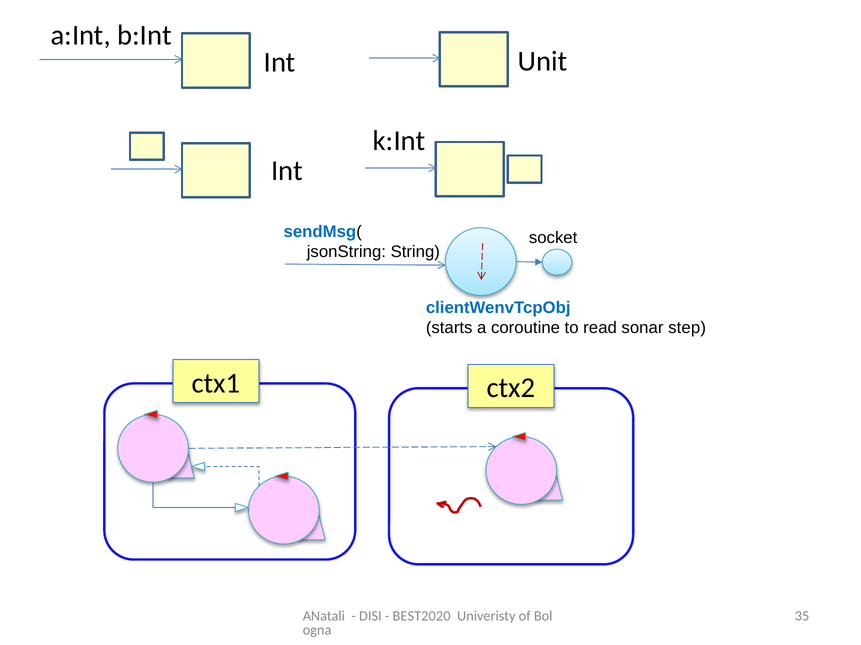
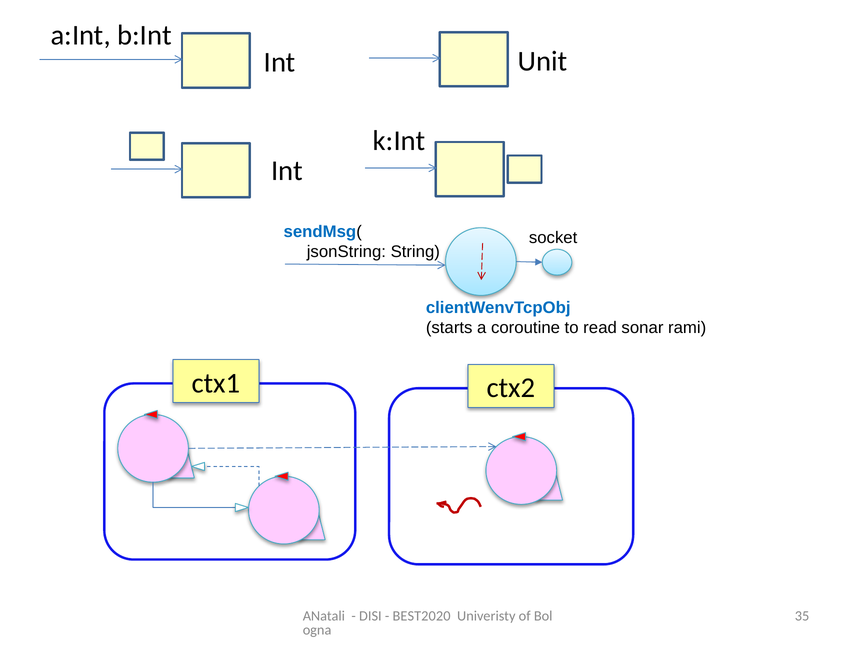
step: step -> rami
